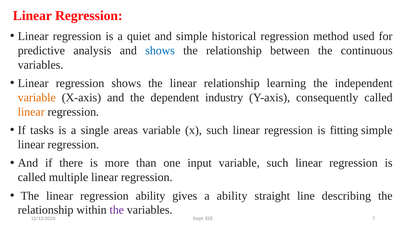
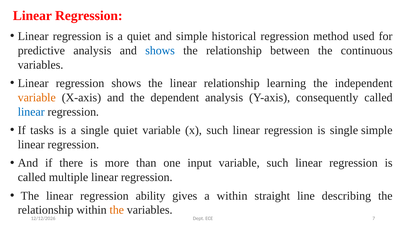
dependent industry: industry -> analysis
linear at (31, 112) colour: orange -> blue
single areas: areas -> quiet
is fitting: fitting -> single
a ability: ability -> within
the at (117, 210) colour: purple -> orange
